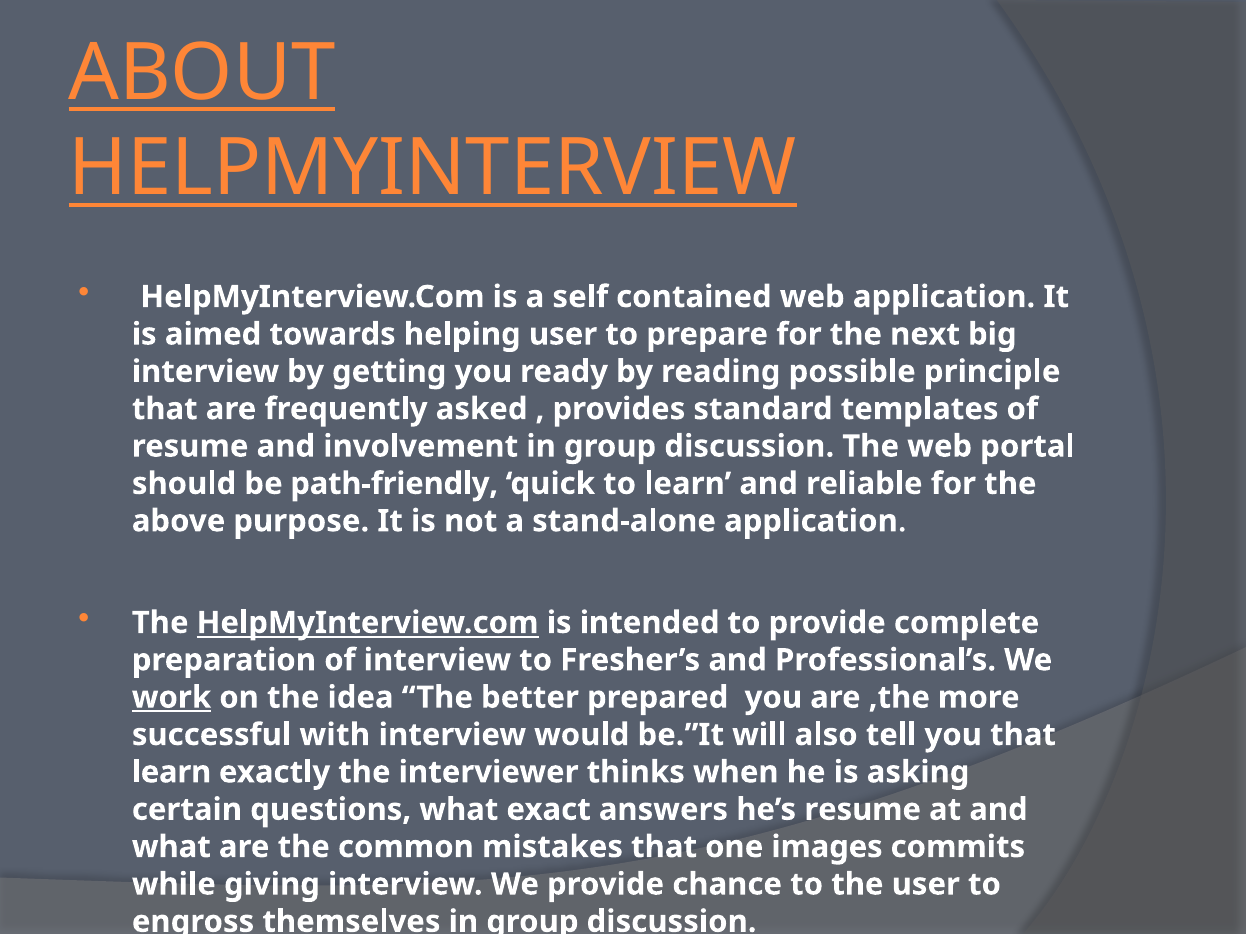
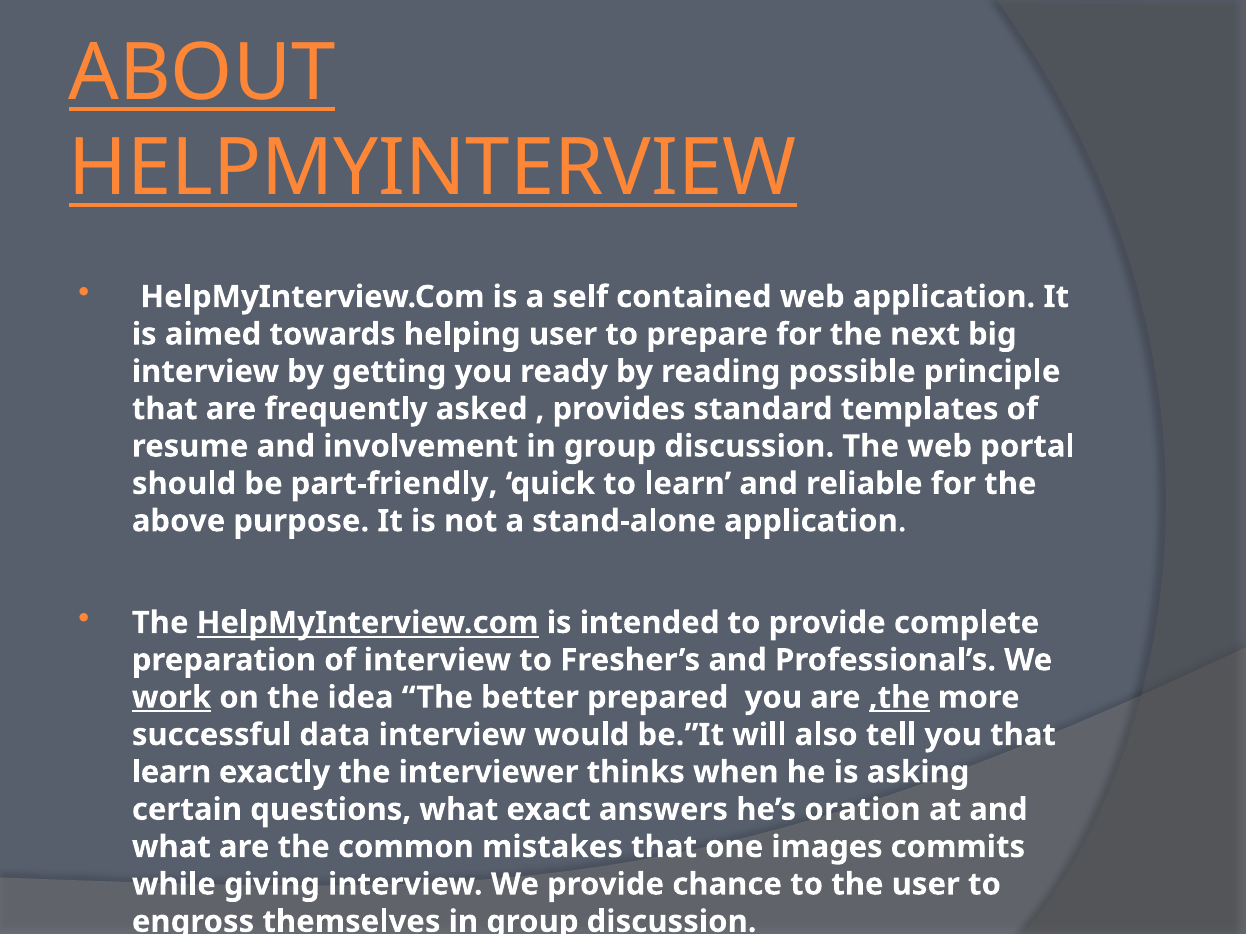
path-friendly: path-friendly -> part-friendly
,the underline: none -> present
with: with -> data
he’s resume: resume -> oration
